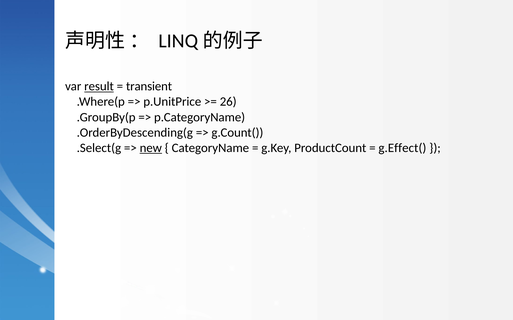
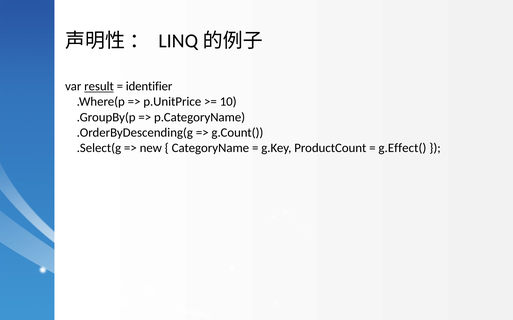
transient: transient -> identifier
26: 26 -> 10
new underline: present -> none
